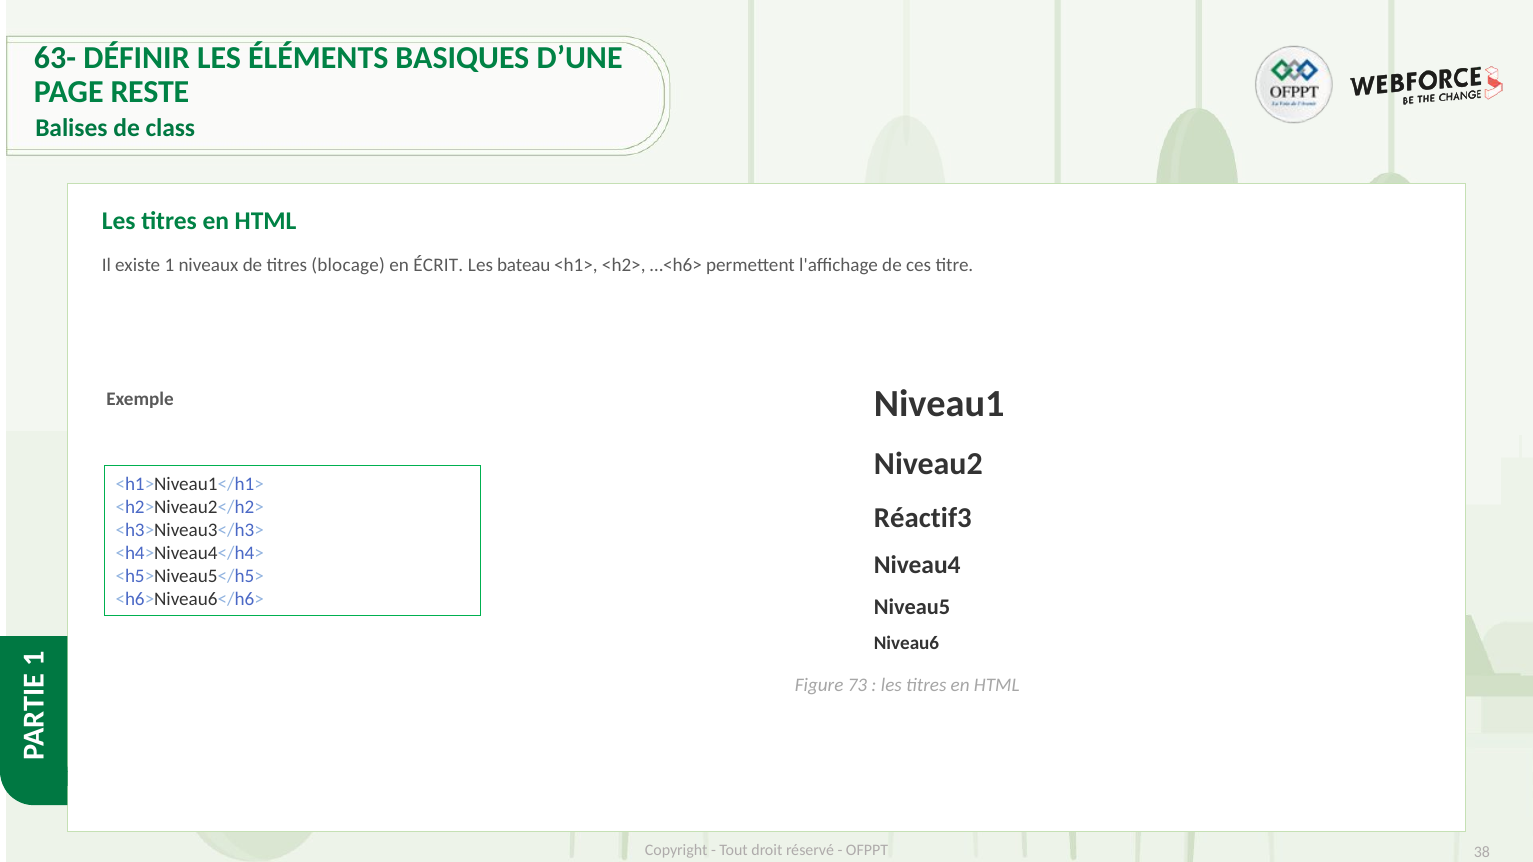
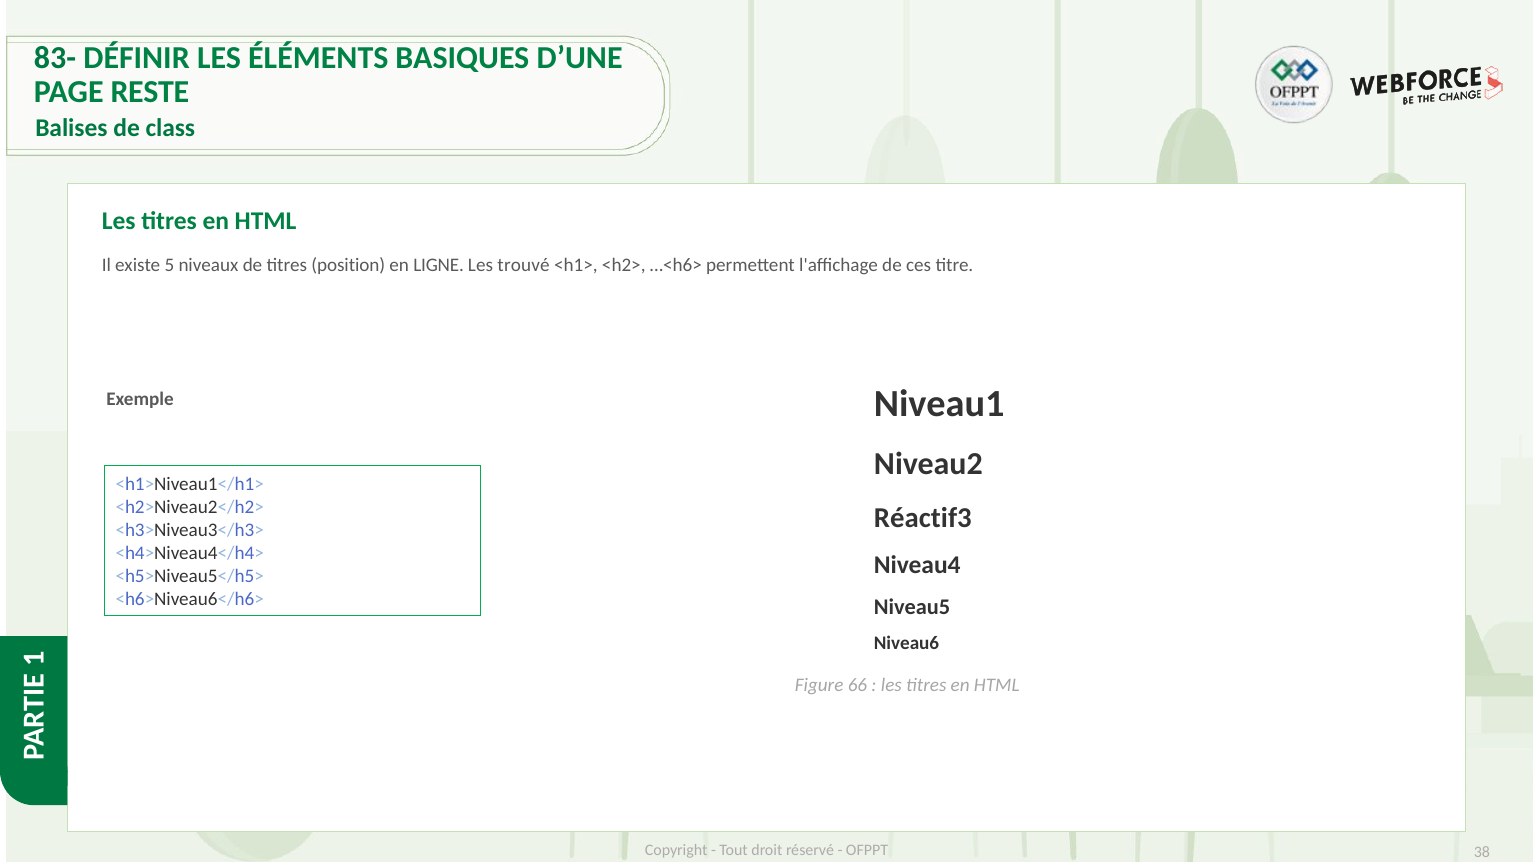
63-: 63- -> 83-
existe 1: 1 -> 5
blocage: blocage -> position
ÉCRIT: ÉCRIT -> LIGNE
bateau: bateau -> trouvé
73: 73 -> 66
